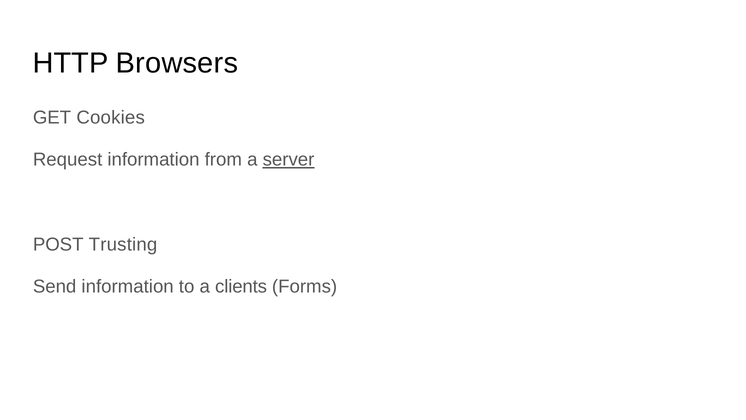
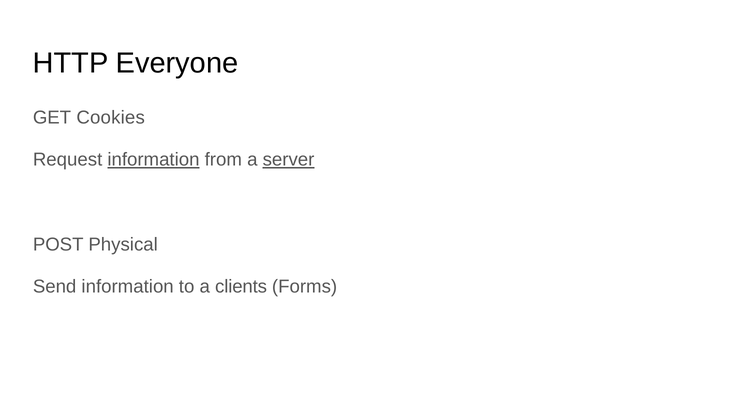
Browsers: Browsers -> Everyone
information at (153, 160) underline: none -> present
Trusting: Trusting -> Physical
